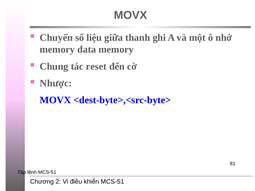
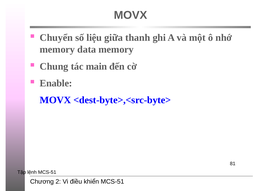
reset: reset -> main
Nhược: Nhược -> Enable
